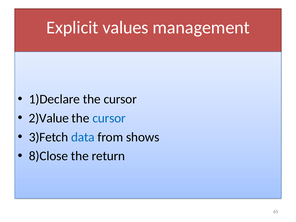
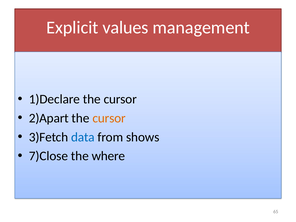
2)Value: 2)Value -> 2)Apart
cursor at (109, 118) colour: blue -> orange
8)Close: 8)Close -> 7)Close
return: return -> where
